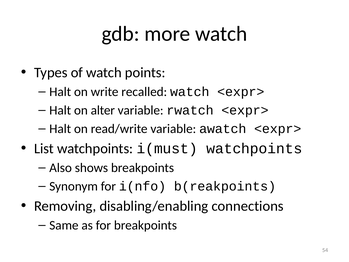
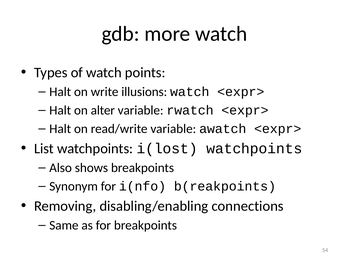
recalled: recalled -> illusions
i(must: i(must -> i(lost
